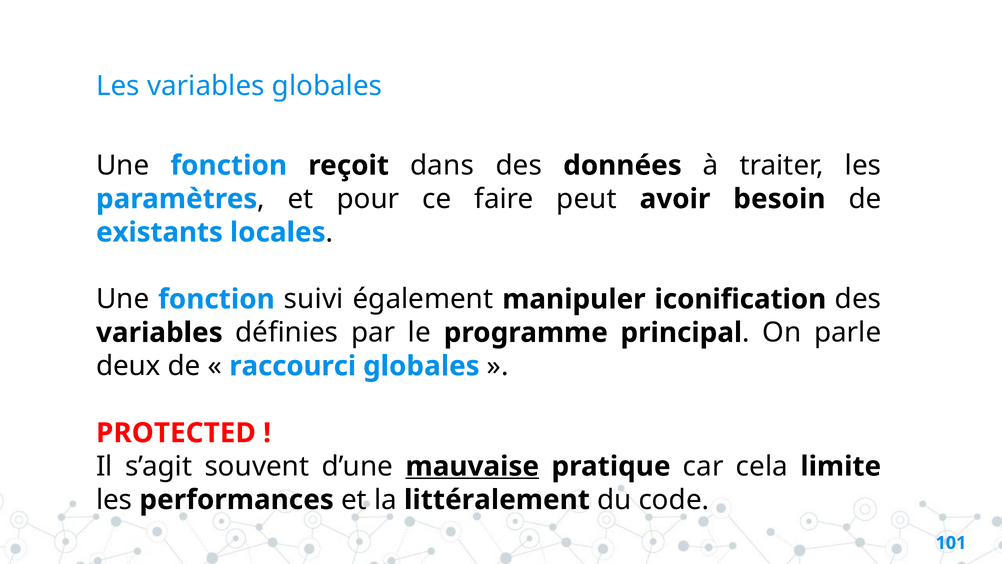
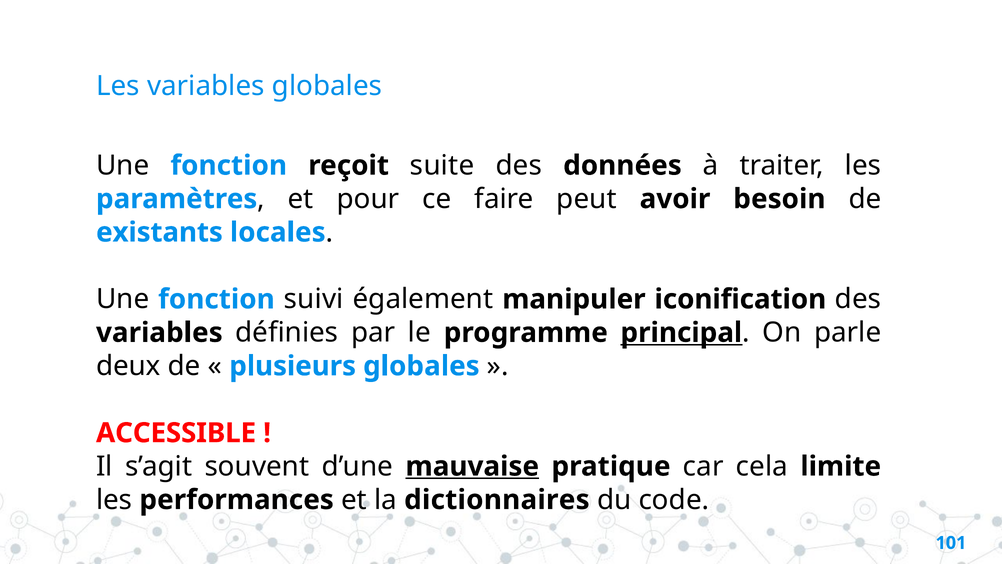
dans: dans -> suite
principal underline: none -> present
raccourci: raccourci -> plusieurs
PROTECTED: PROTECTED -> ACCESSIBLE
littéralement: littéralement -> dictionnaires
